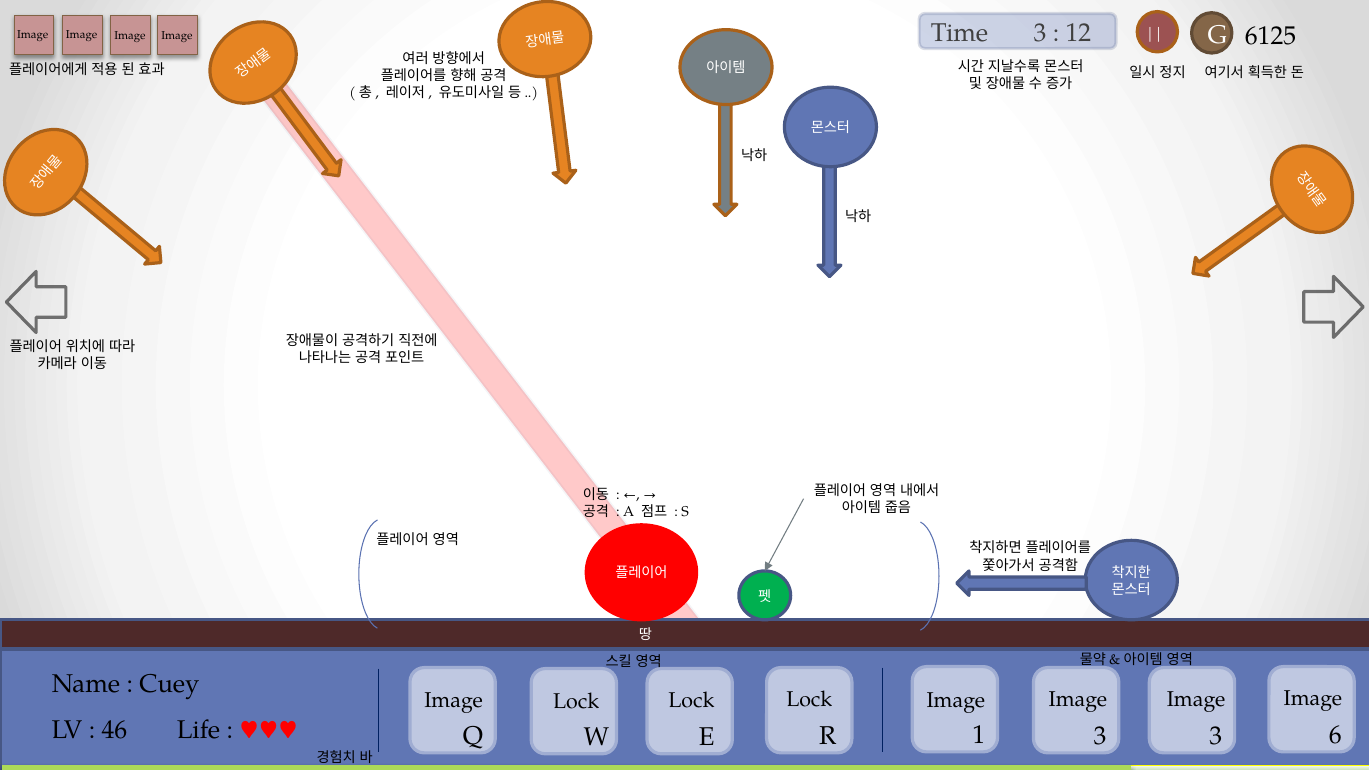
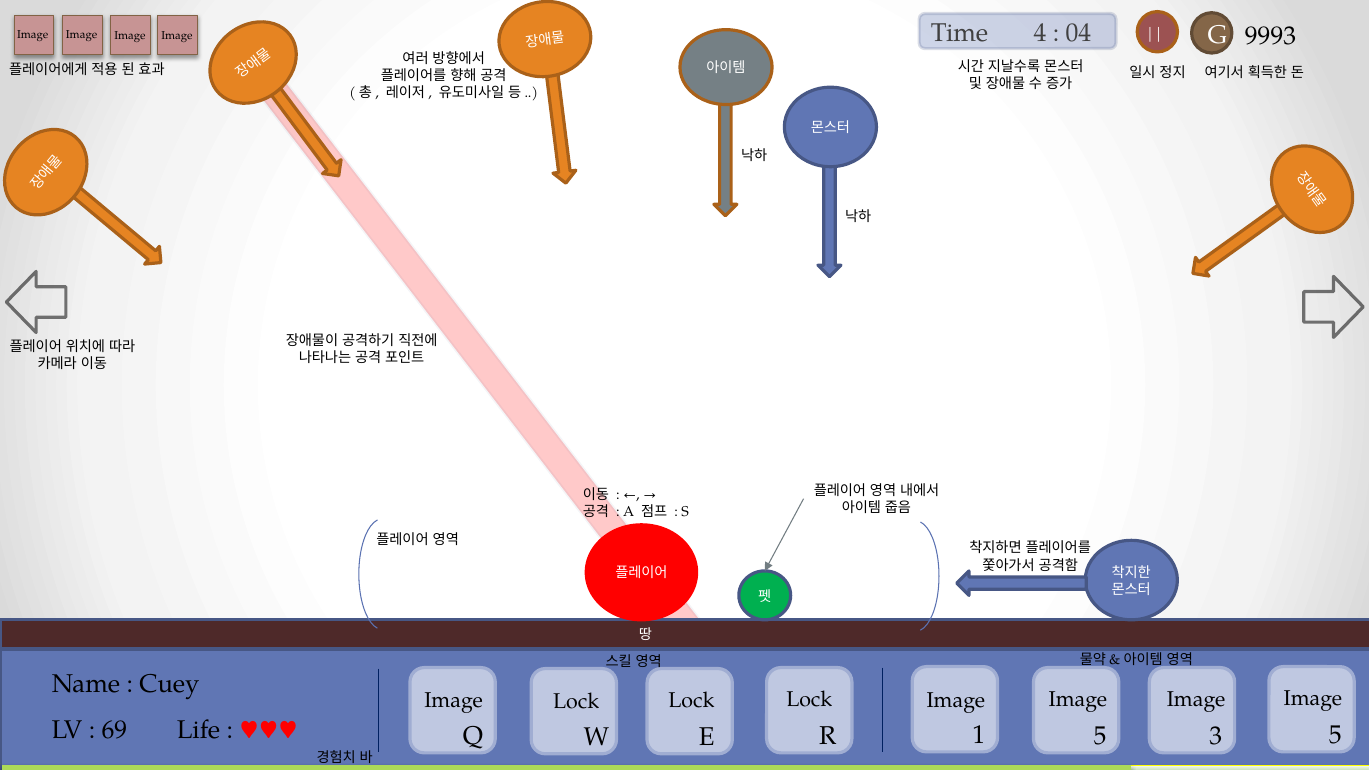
Time 3: 3 -> 4
12: 12 -> 04
6125: 6125 -> 9993
46: 46 -> 69
1 3: 3 -> 5
3 6: 6 -> 5
